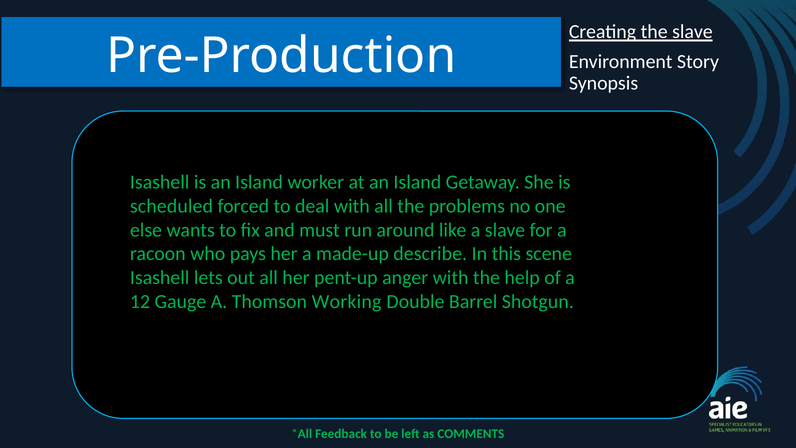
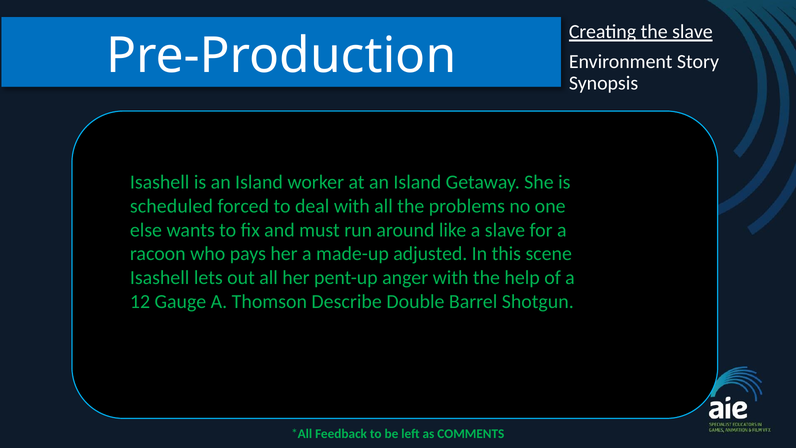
describe: describe -> adjusted
Working: Working -> Describe
